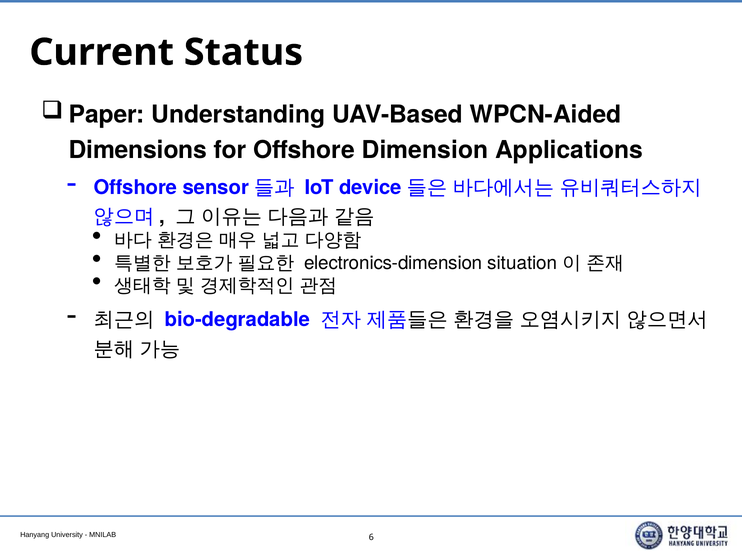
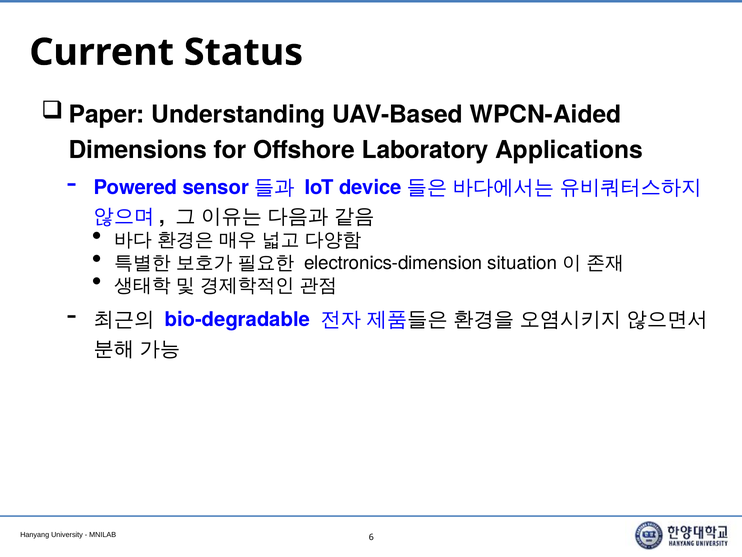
Dimension: Dimension -> Laboratory
Offshore at (135, 187): Offshore -> Powered
